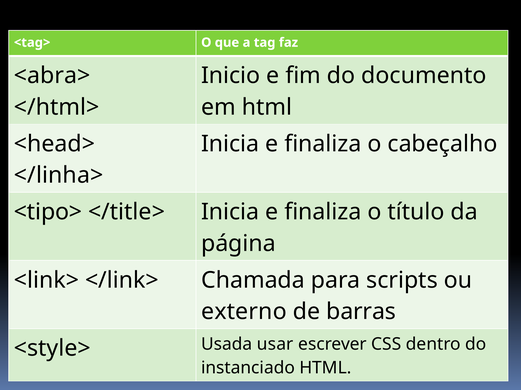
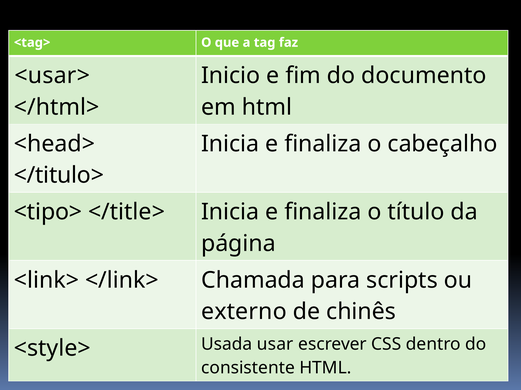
<abra>: <abra> -> <usar>
</linha>: </linha> -> </titulo>
barras: barras -> chinês
instanciado: instanciado -> consistente
